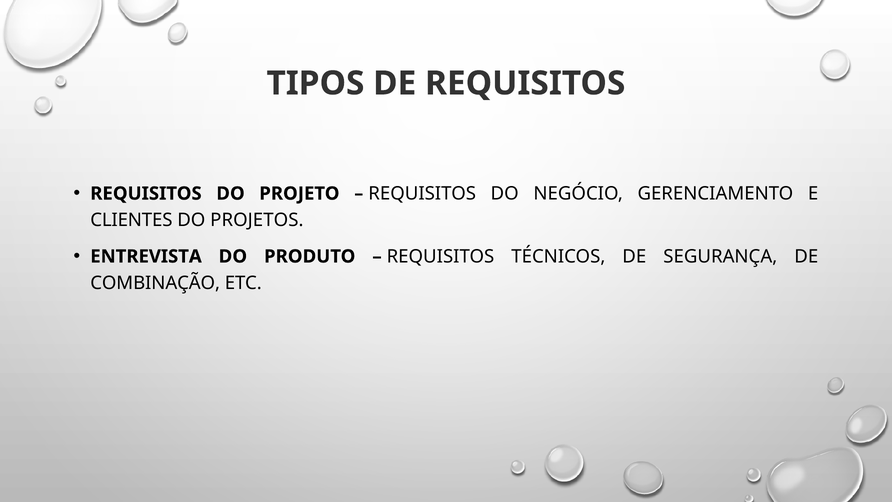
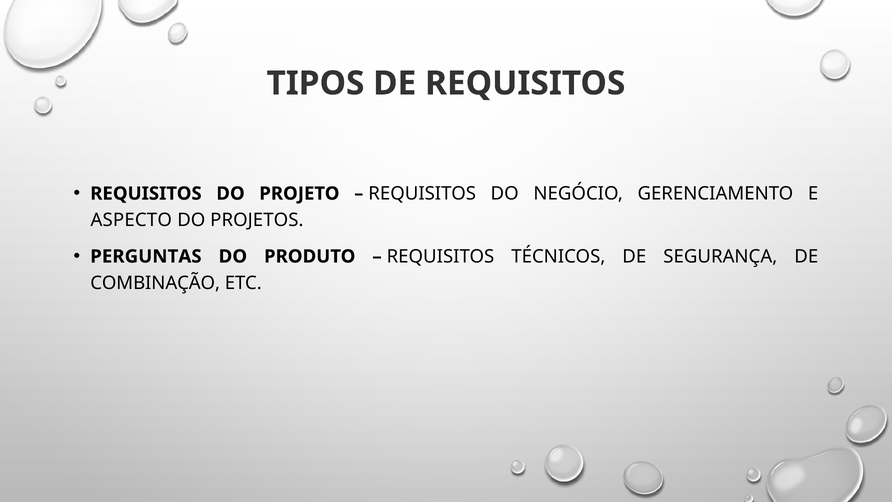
CLIENTES: CLIENTES -> ASPECTO
ENTREVISTA: ENTREVISTA -> PERGUNTAS
